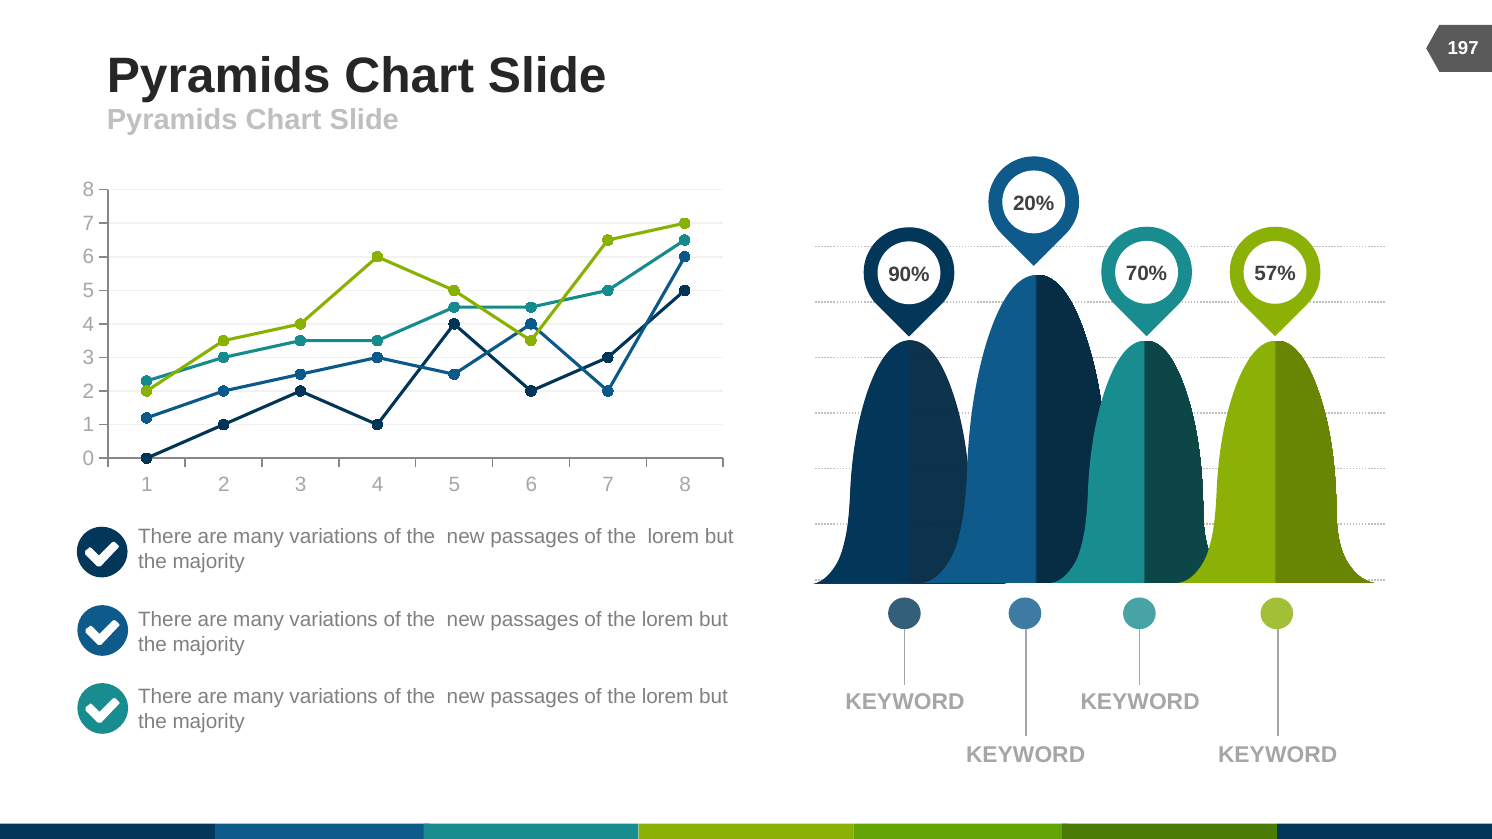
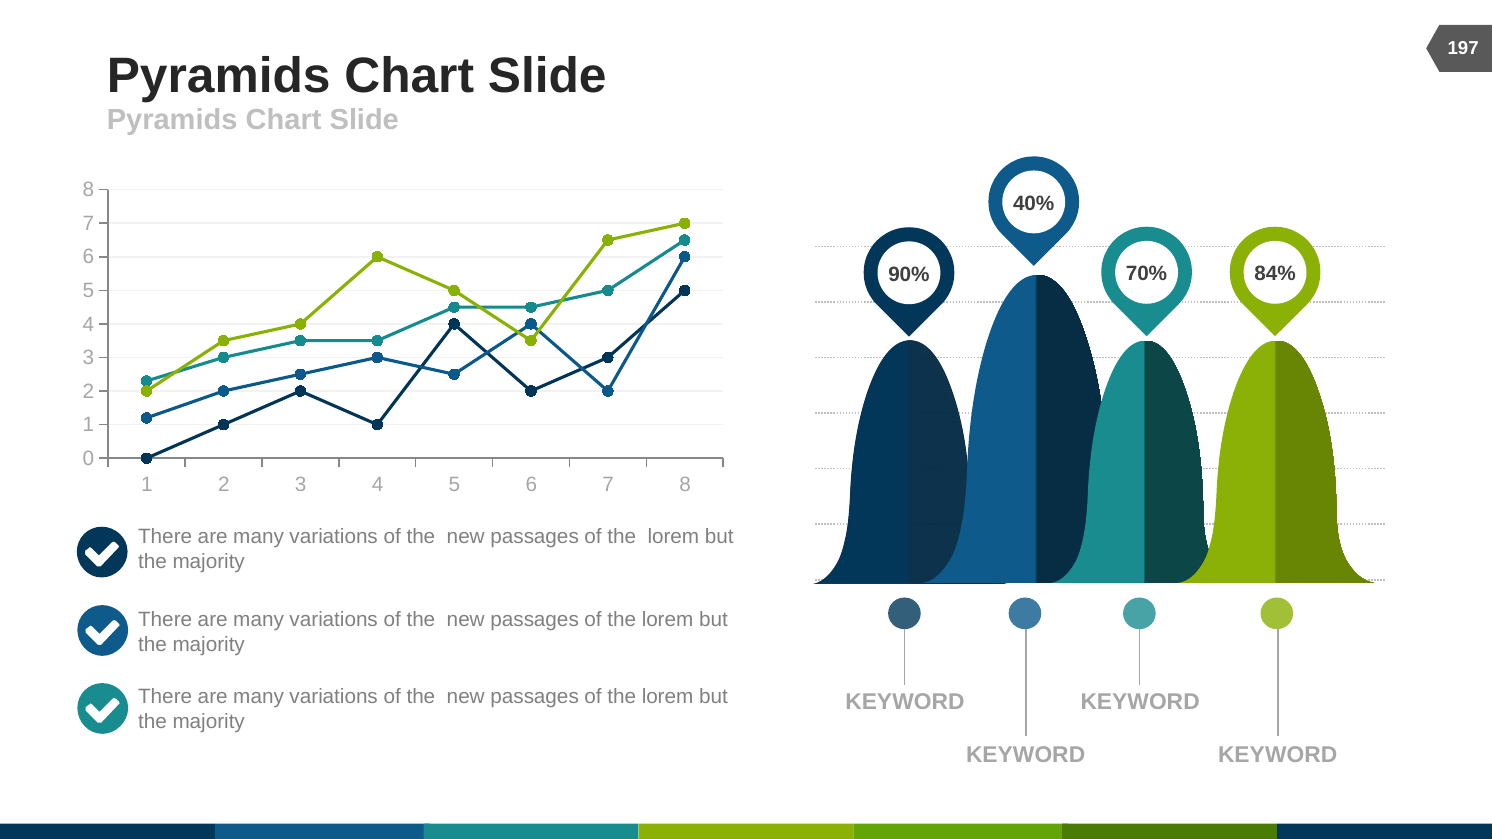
20%: 20% -> 40%
57%: 57% -> 84%
